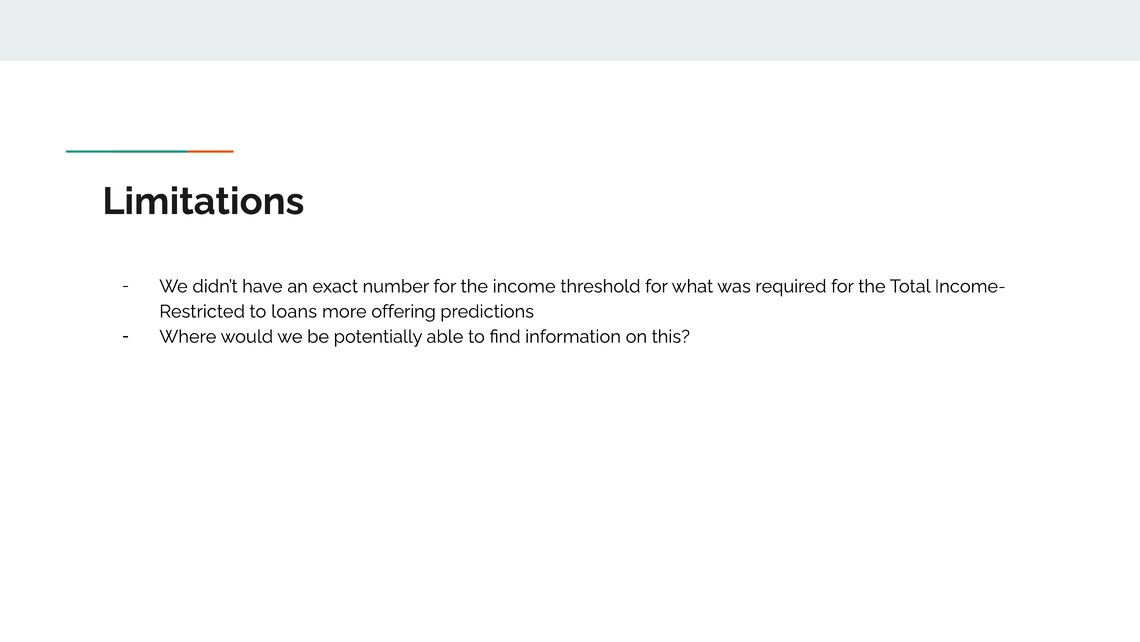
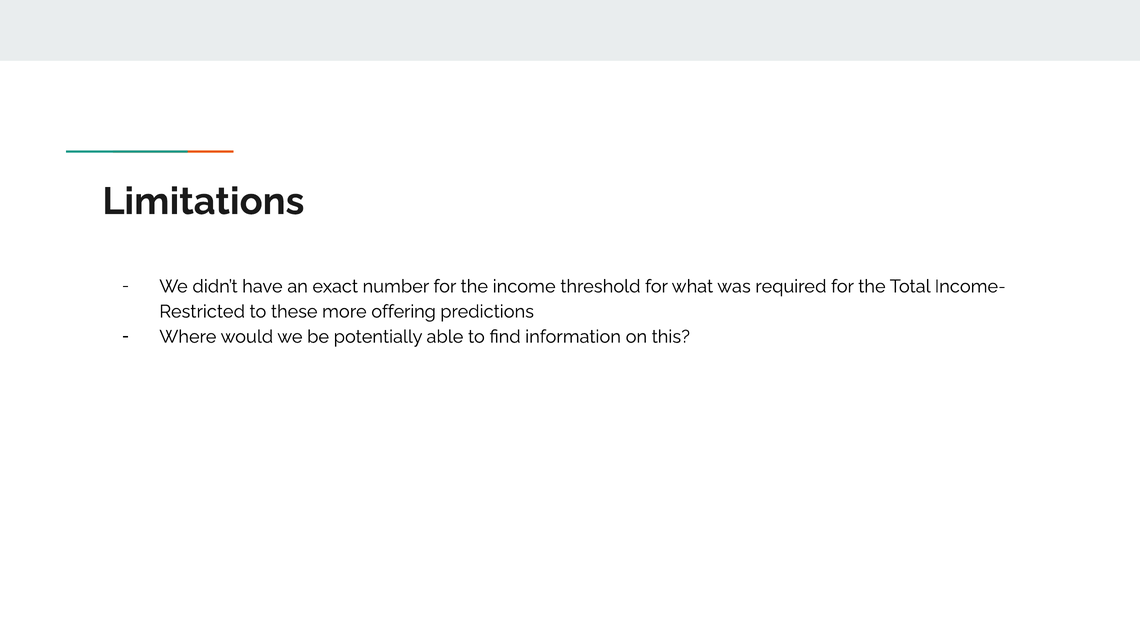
loans: loans -> these
